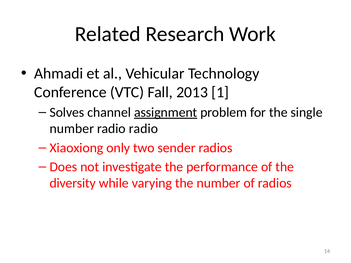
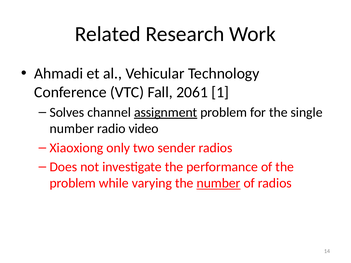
2013: 2013 -> 2061
radio radio: radio -> video
diversity at (73, 183): diversity -> problem
number at (219, 183) underline: none -> present
